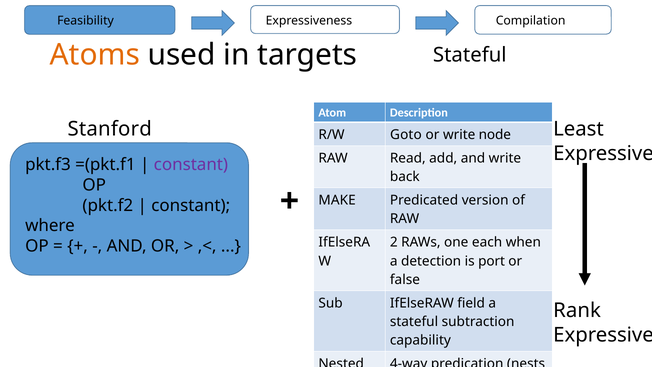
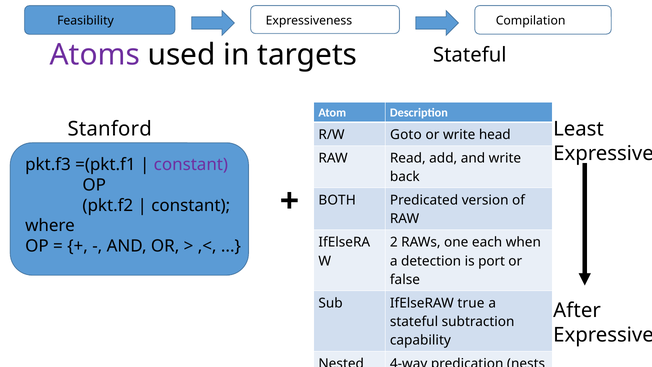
Atoms colour: orange -> purple
node: node -> head
MAKE: MAKE -> BOTH
field: field -> true
Rank: Rank -> After
